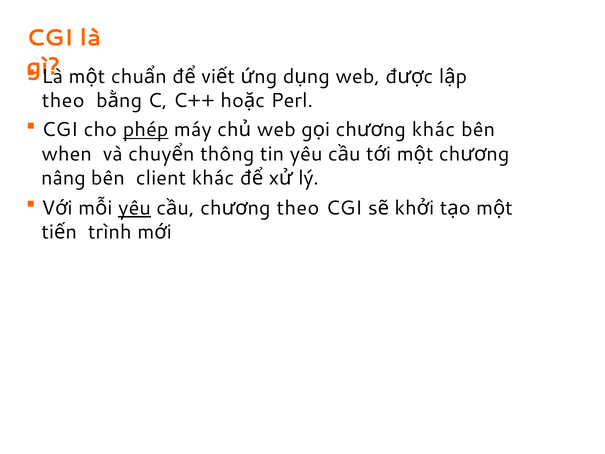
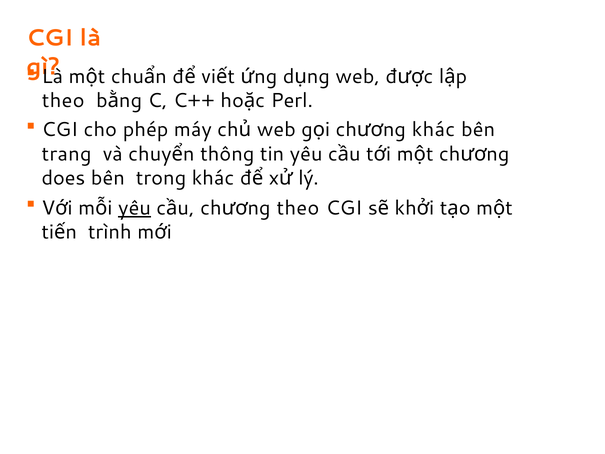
phép underline: present -> none
when: when -> trang
nâng: nâng -> does
client: client -> trong
